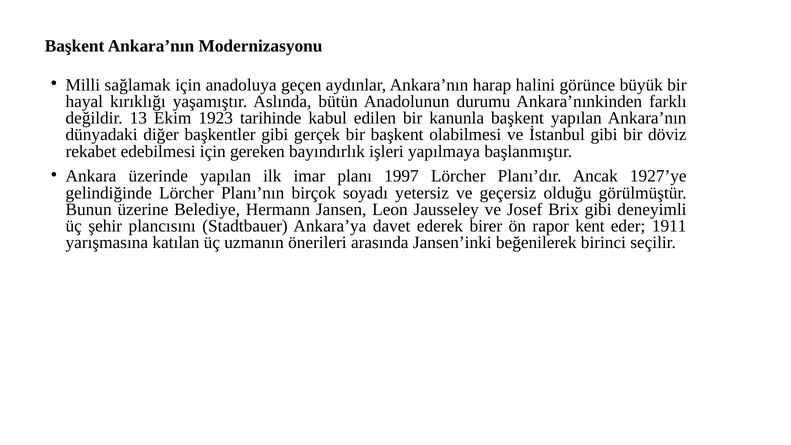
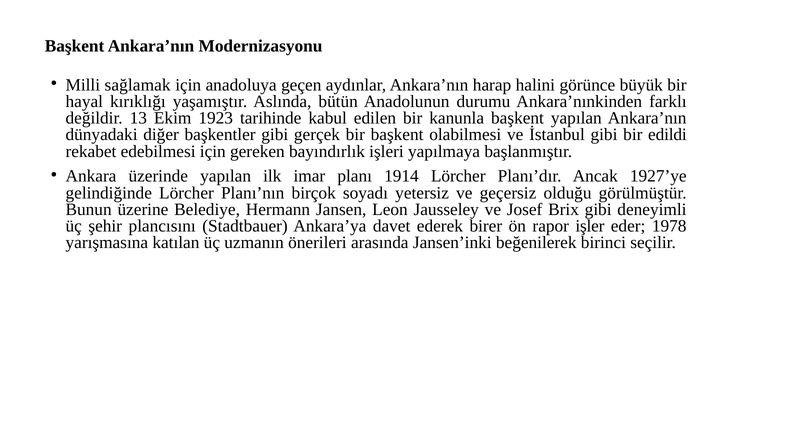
döviz: döviz -> edildi
1997: 1997 -> 1914
kent: kent -> işler
1911: 1911 -> 1978
